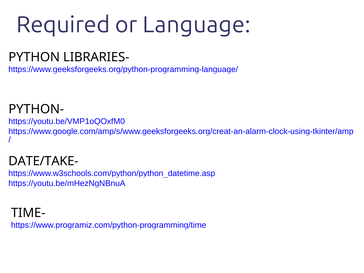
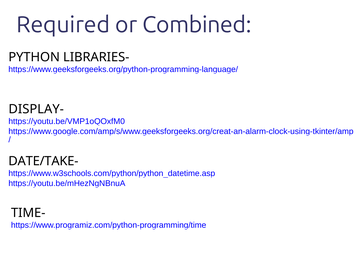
Language: Language -> Combined
PYTHON-: PYTHON- -> DISPLAY-
